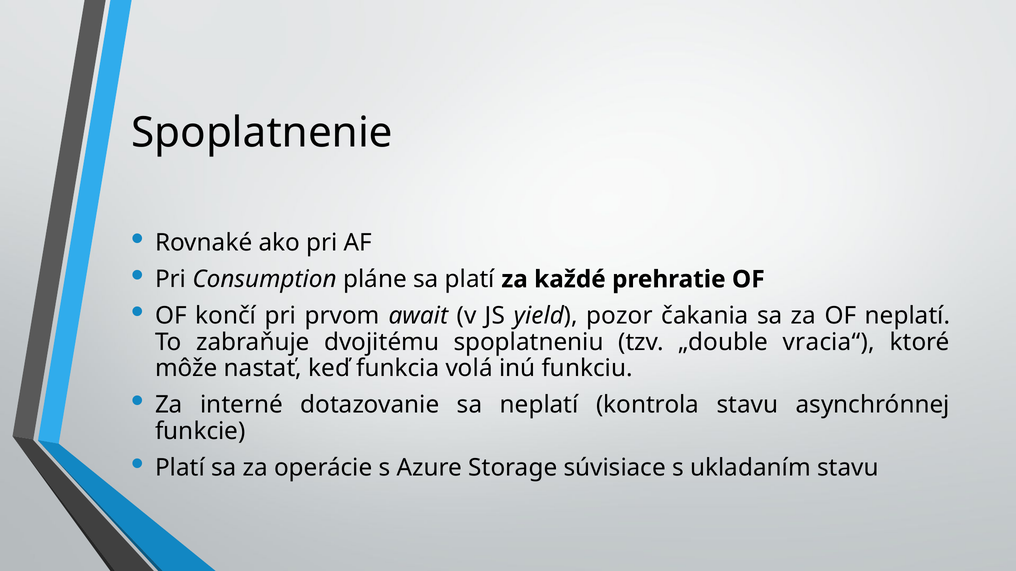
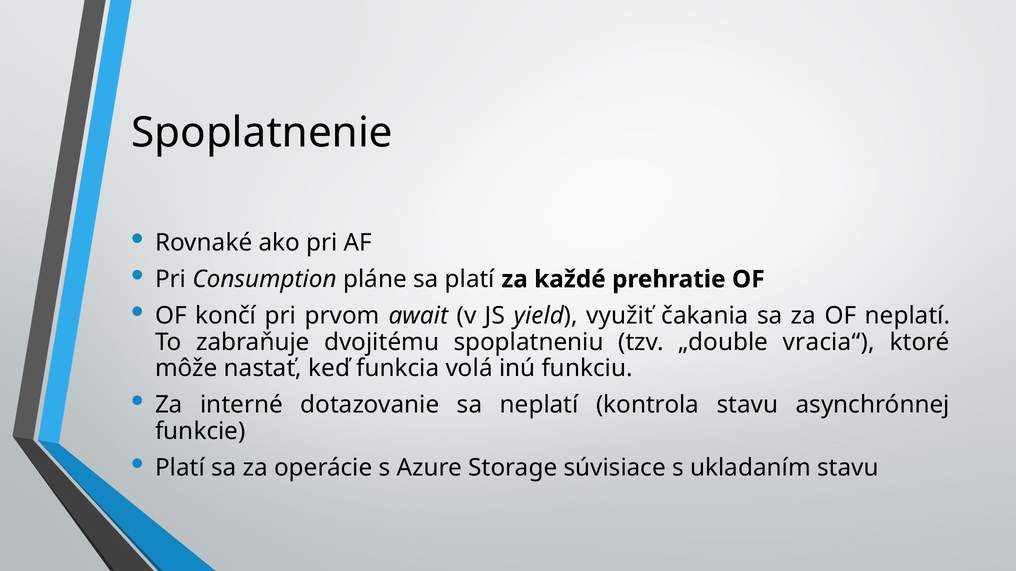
pozor: pozor -> využiť
